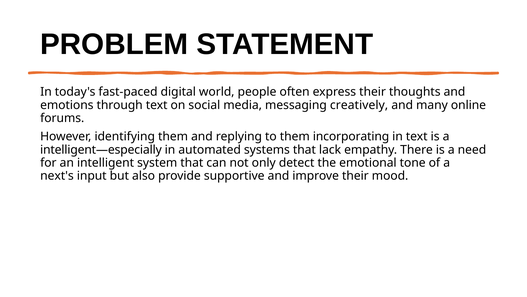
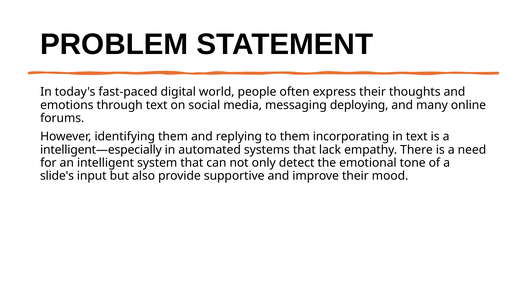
creatively: creatively -> deploying
next's: next's -> slide's
